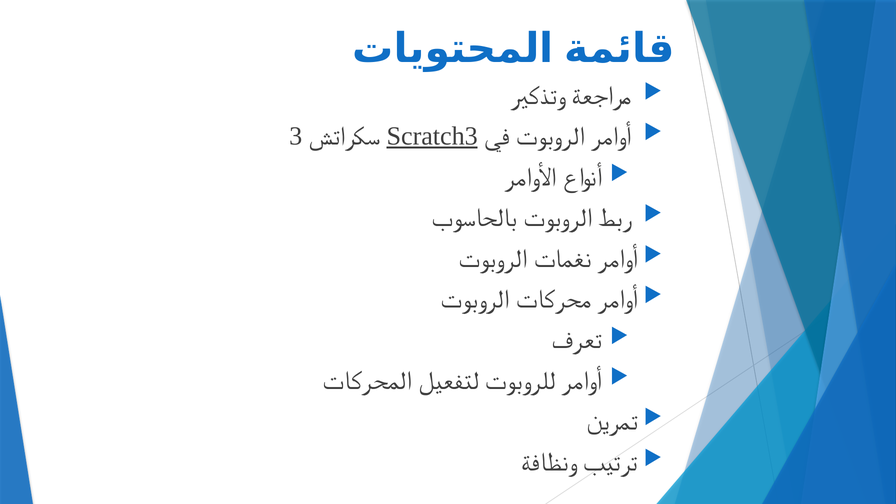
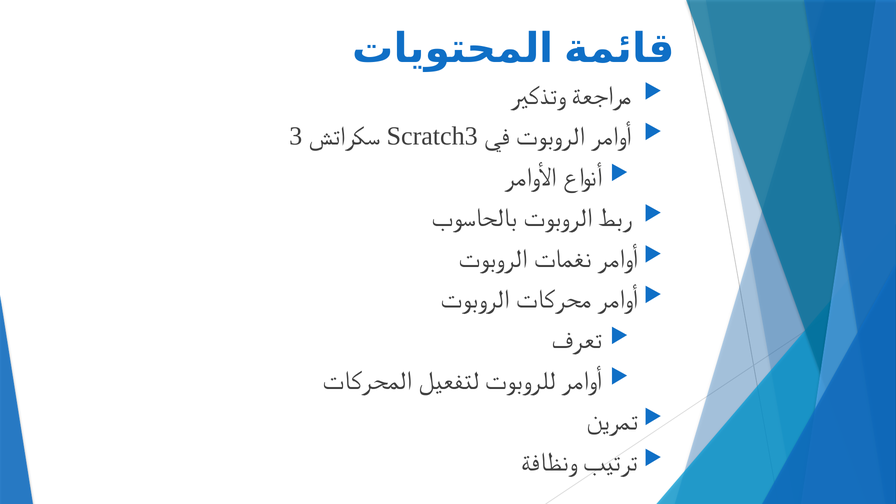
Scratch3 underline: present -> none
